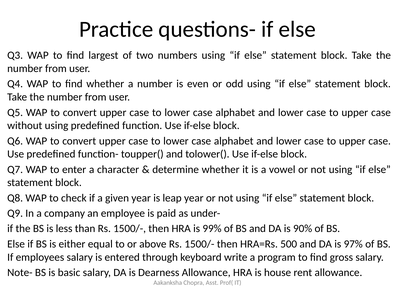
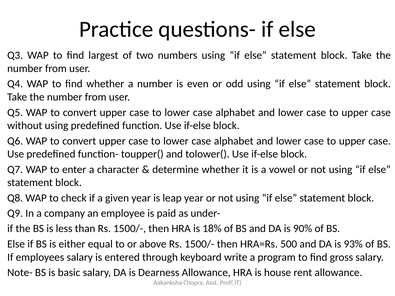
99%: 99% -> 18%
97%: 97% -> 93%
